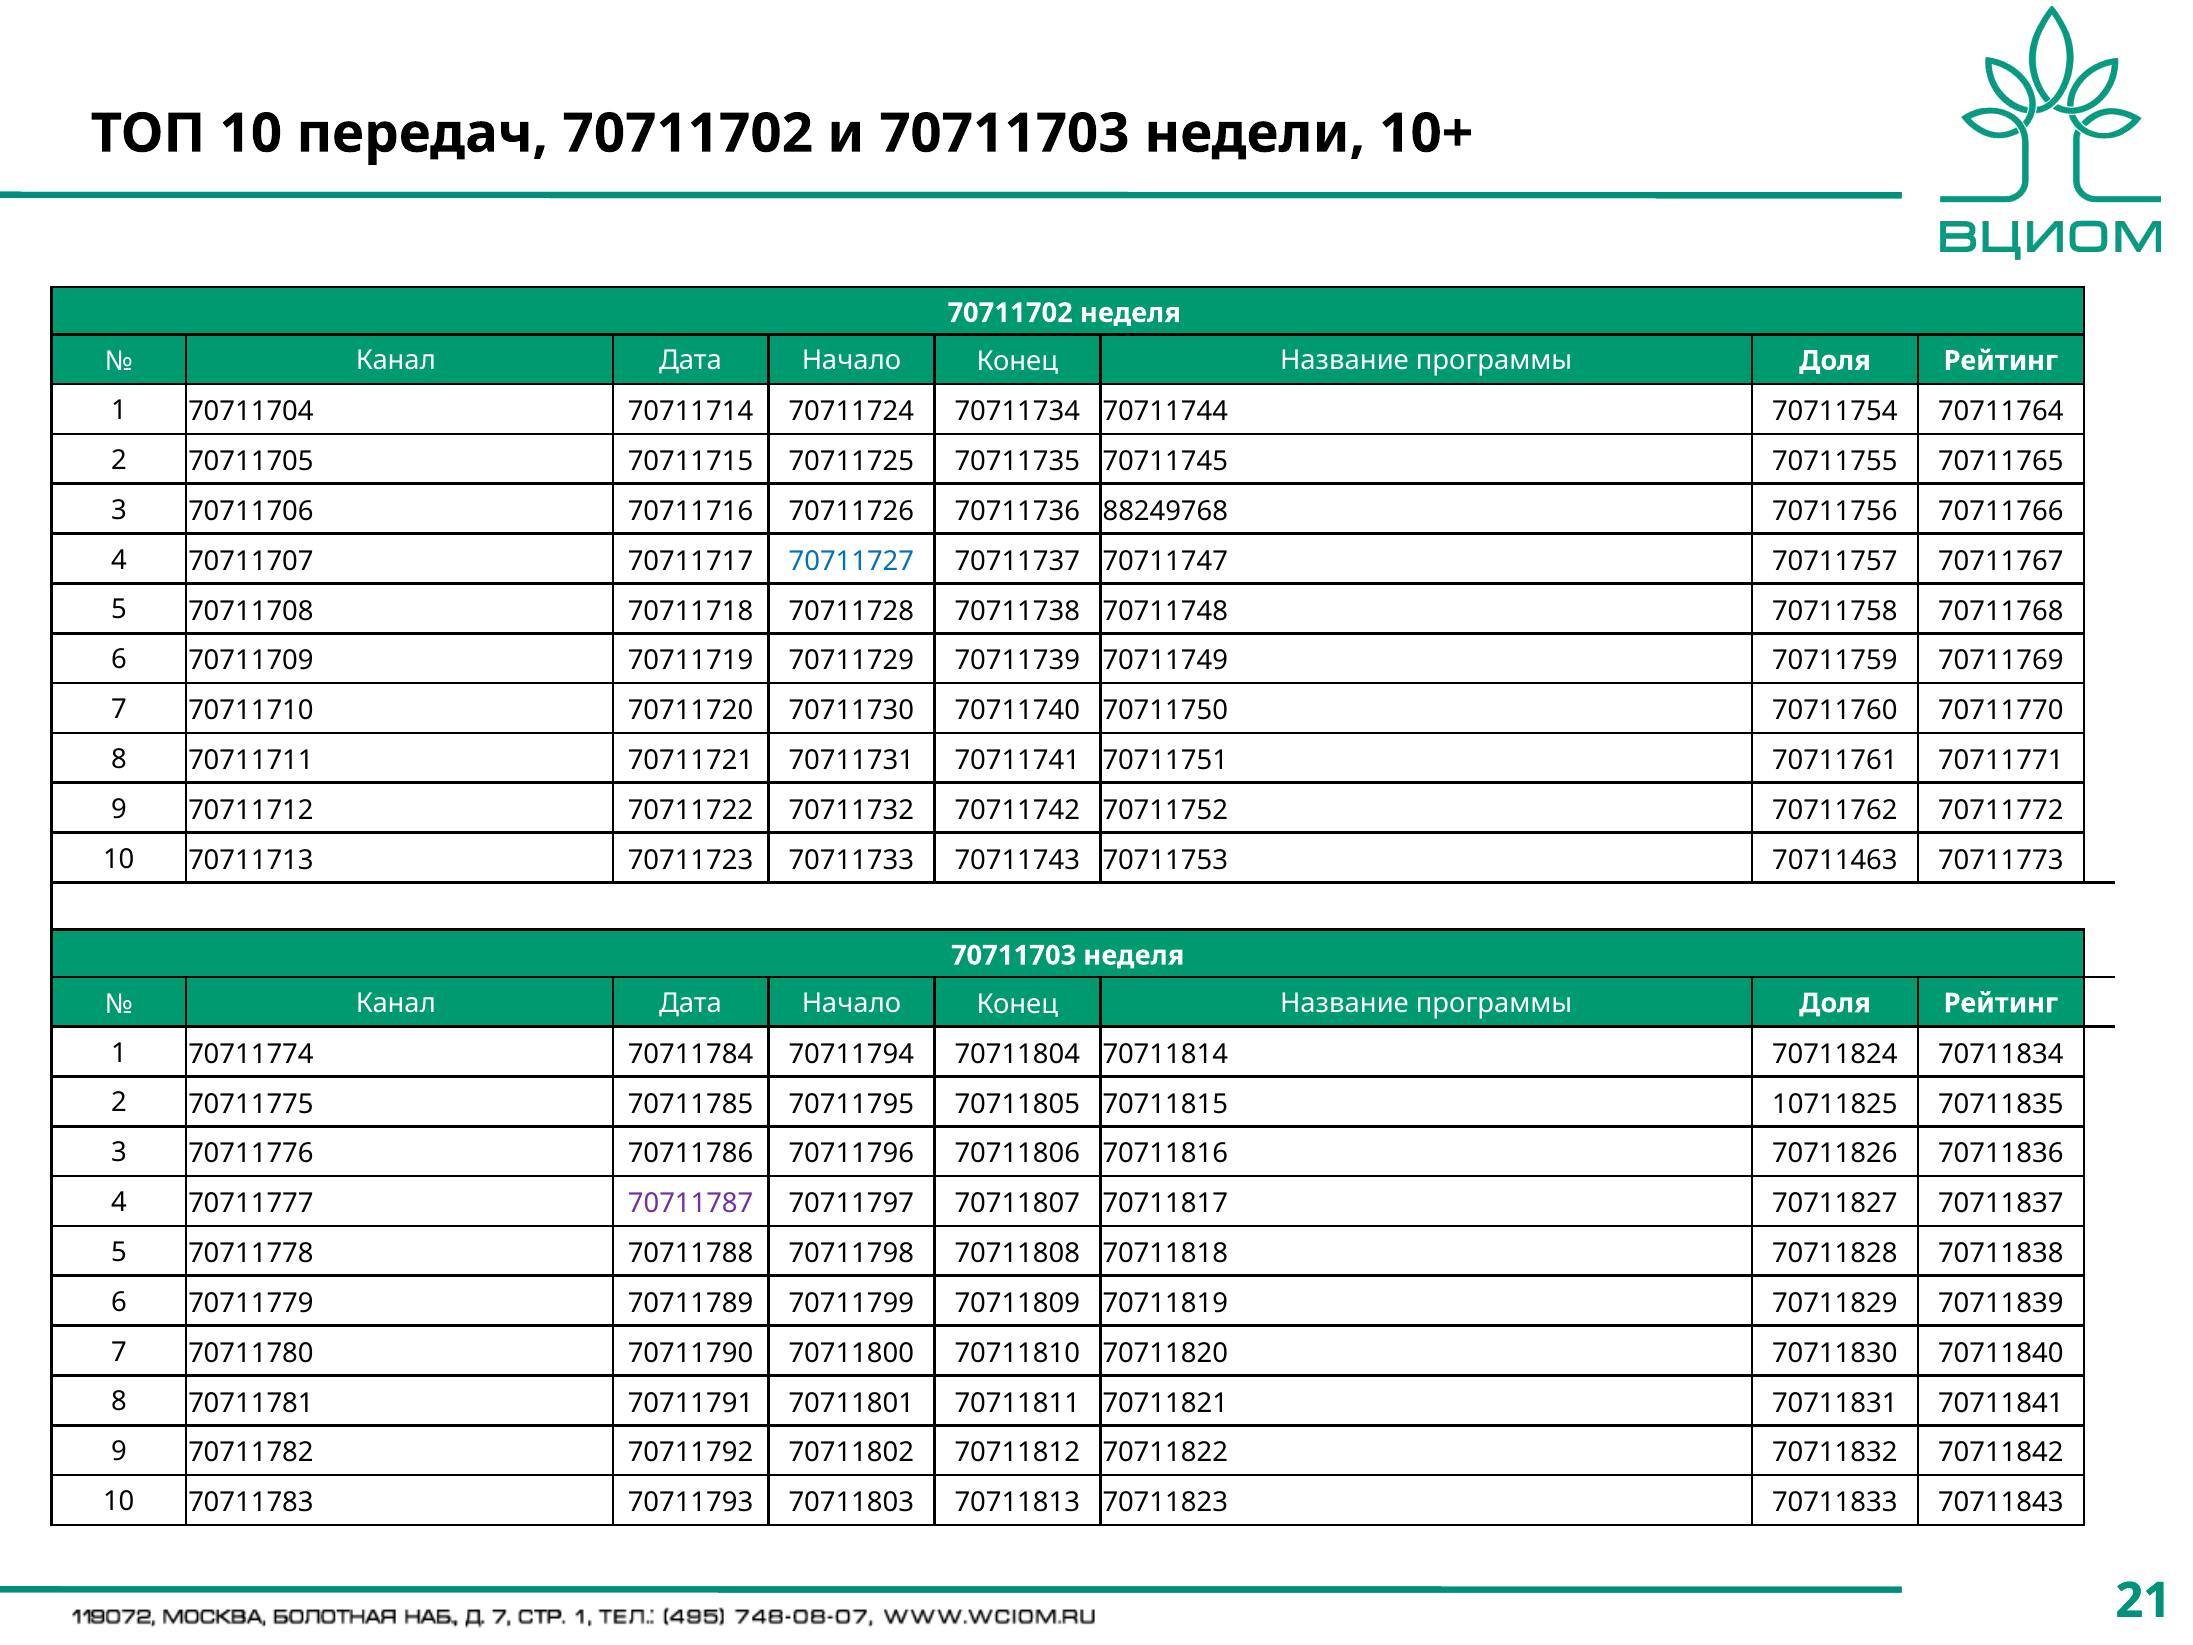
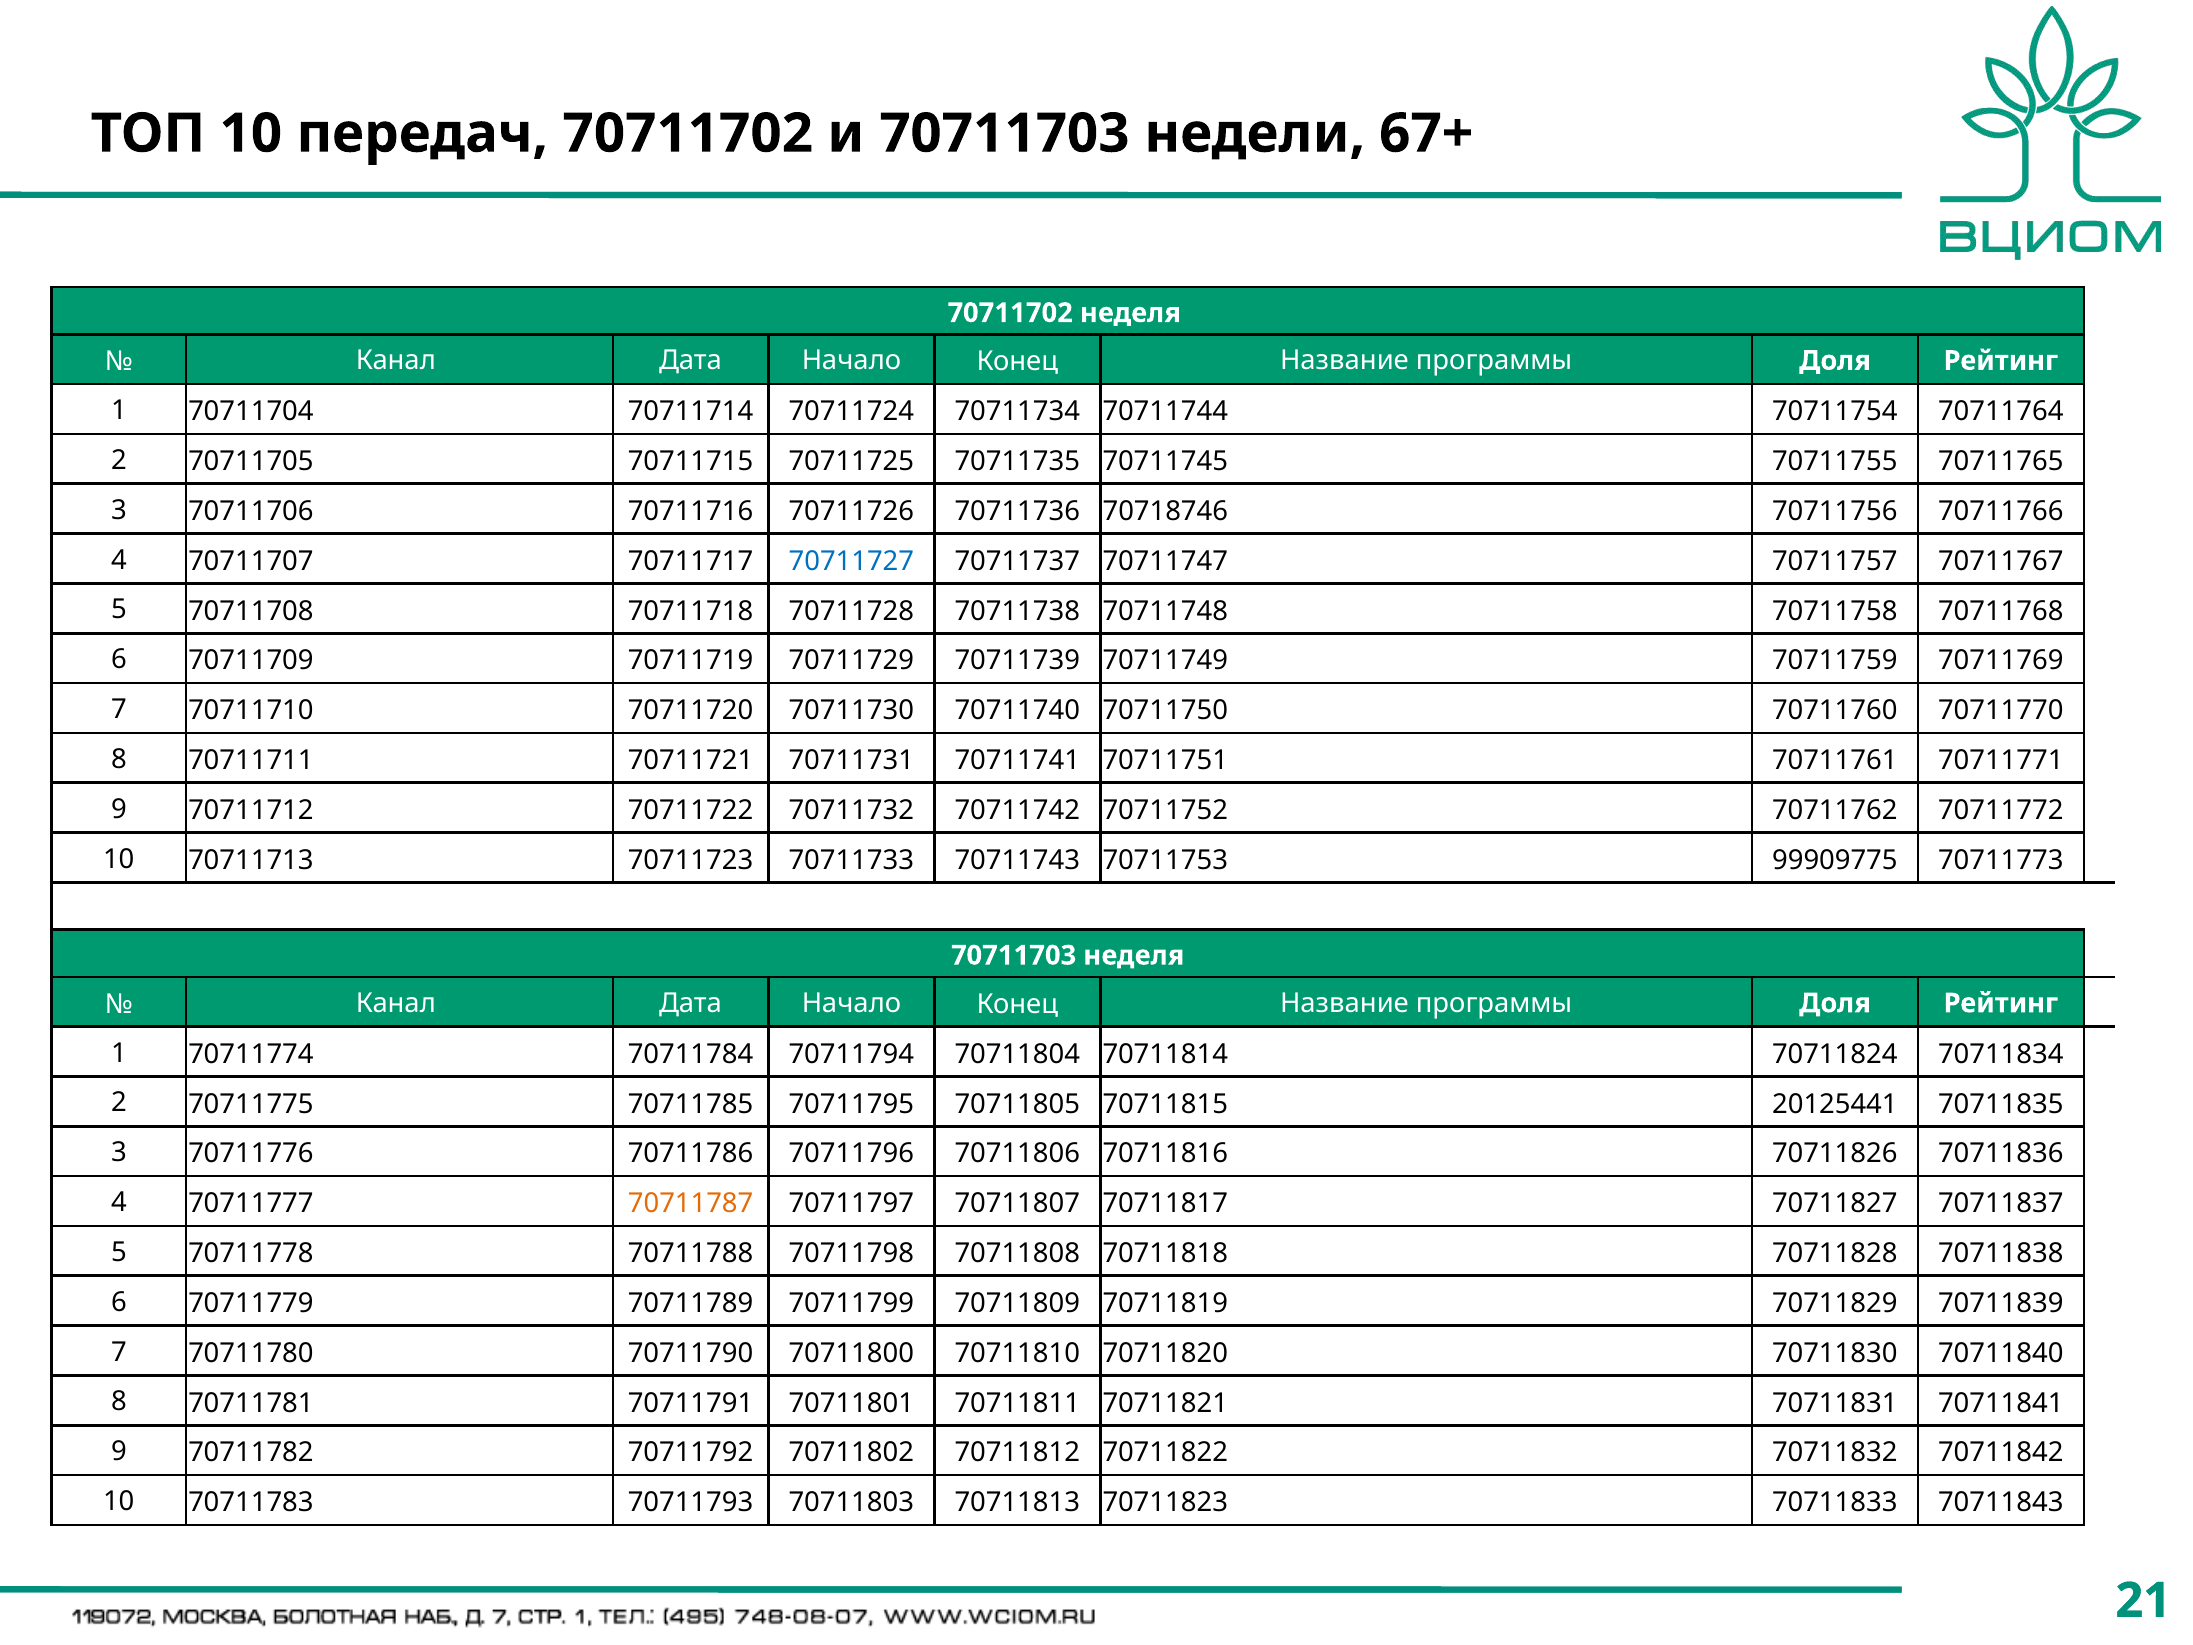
10+: 10+ -> 67+
88249768: 88249768 -> 70718746
70711463: 70711463 -> 99909775
10711825: 10711825 -> 20125441
70711787 colour: purple -> orange
